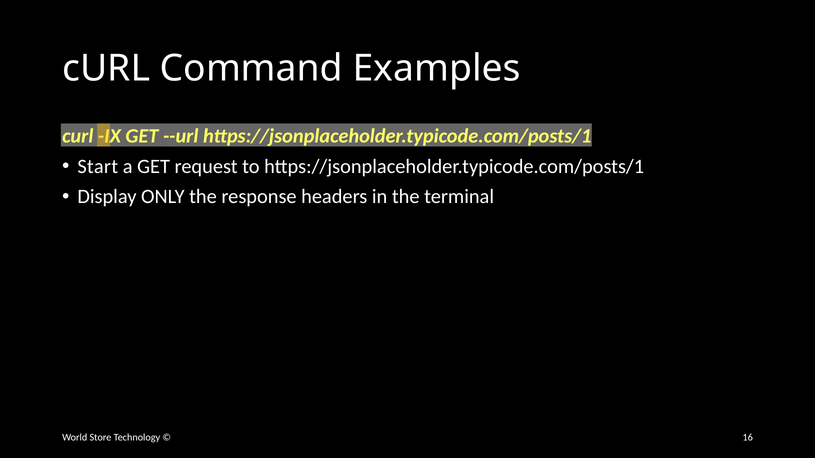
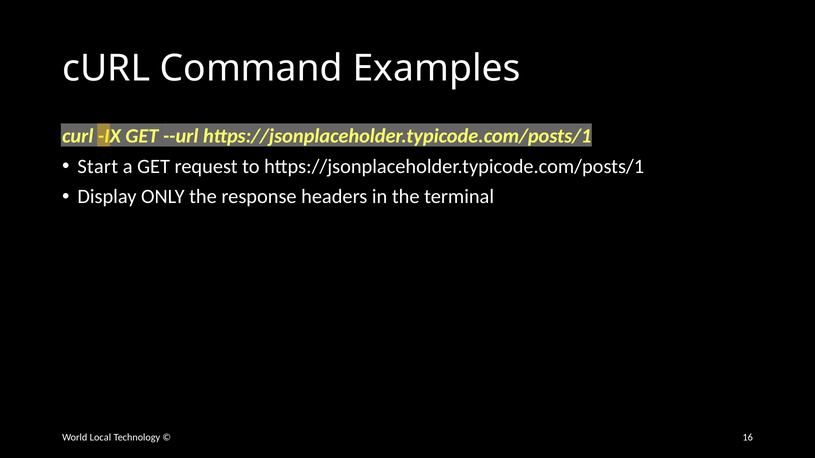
Store: Store -> Local
